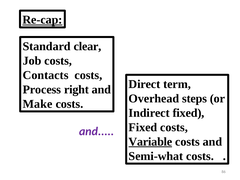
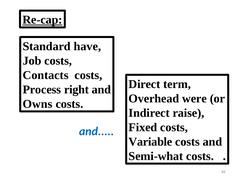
clear: clear -> have
steps: steps -> were
Make: Make -> Owns
Indirect fixed: fixed -> raise
and at (97, 131) colour: purple -> blue
Variable underline: present -> none
